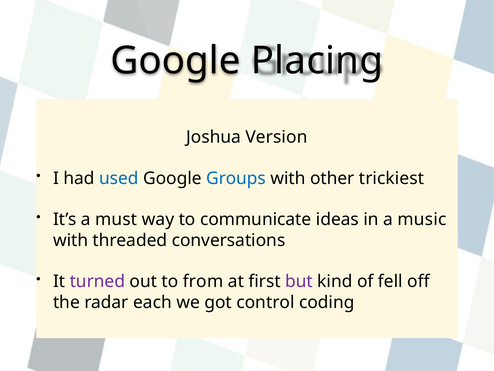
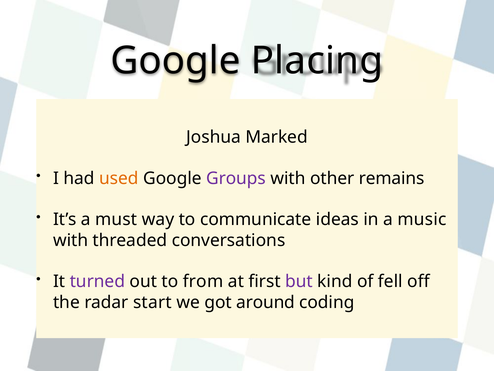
Version: Version -> Marked
used colour: blue -> orange
Groups colour: blue -> purple
trickiest: trickiest -> remains
each: each -> start
control: control -> around
